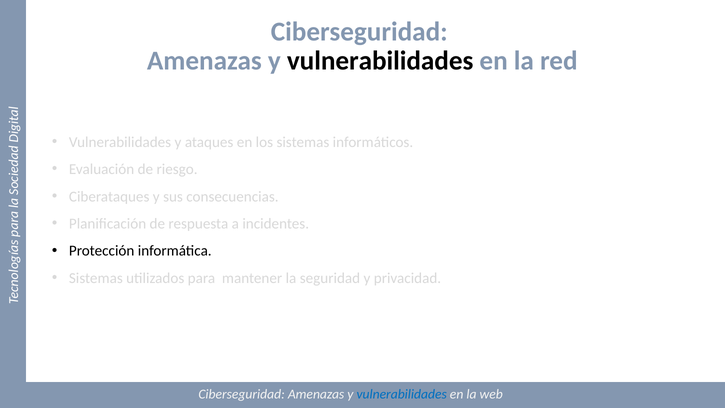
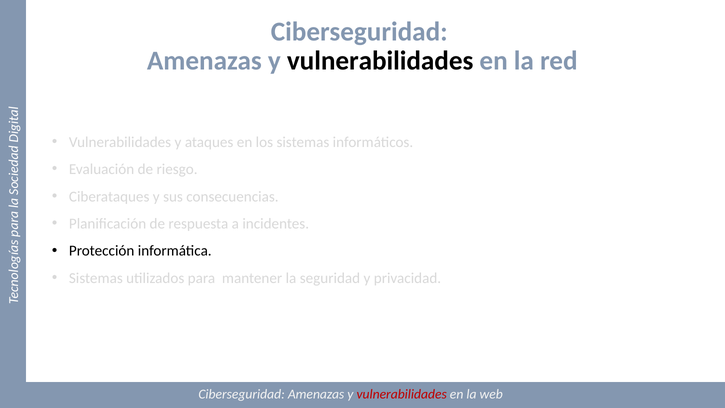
vulnerabilidades at (402, 394) colour: blue -> red
